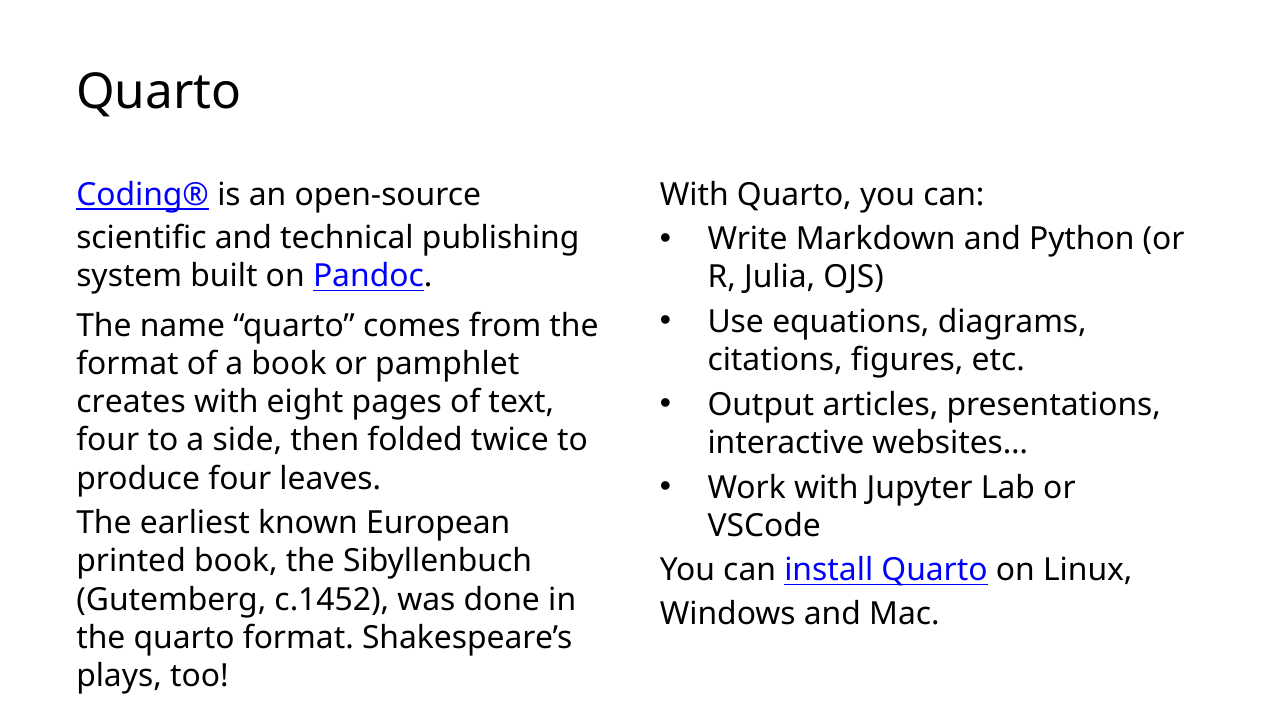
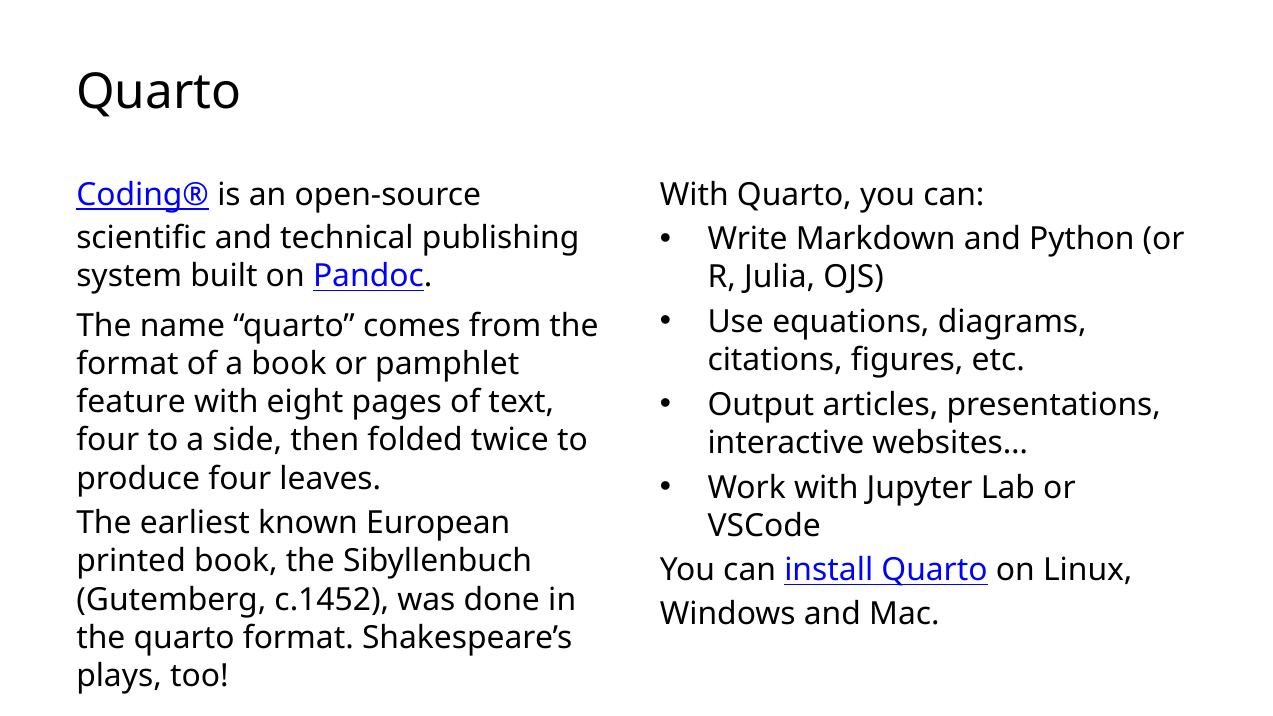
creates: creates -> feature
